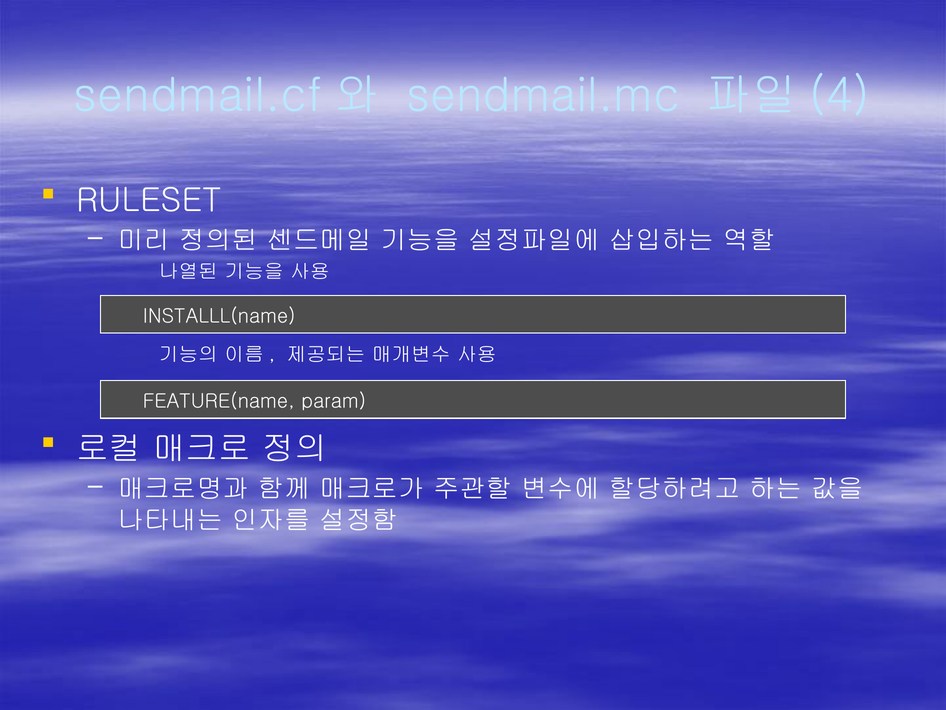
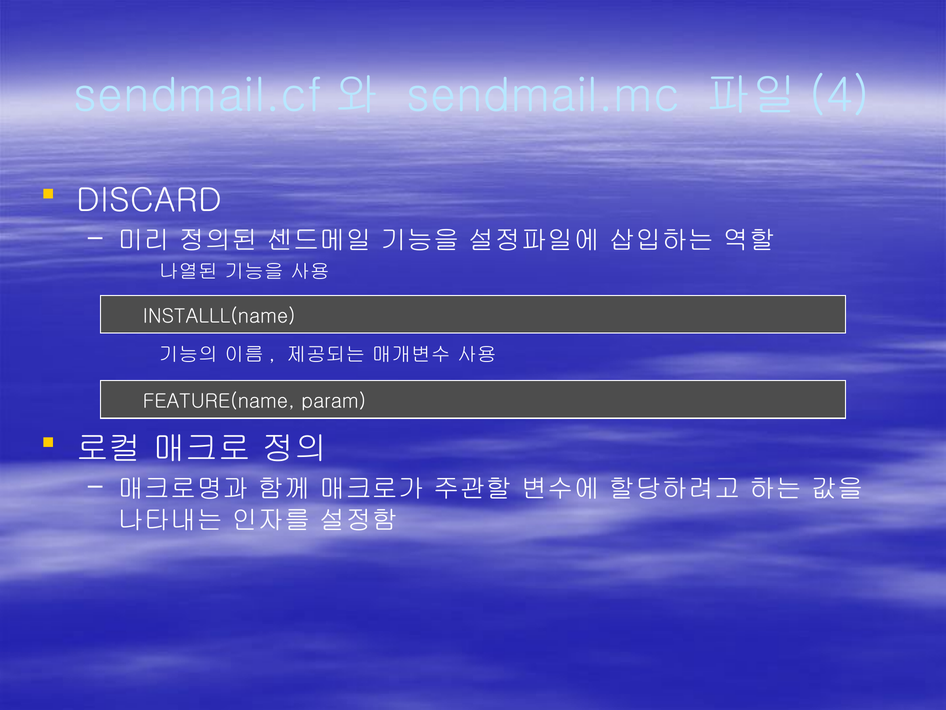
RULESET: RULESET -> DISCARD
